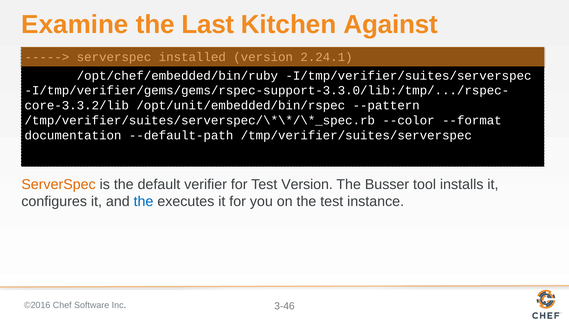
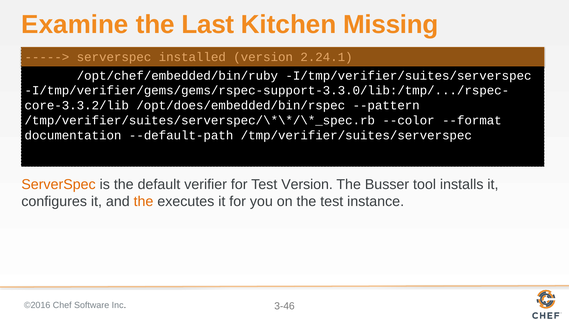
Against: Against -> Missing
/opt/unit/embedded/bin/rspec: /opt/unit/embedded/bin/rspec -> /opt/does/embedded/bin/rspec
the at (144, 202) colour: blue -> orange
